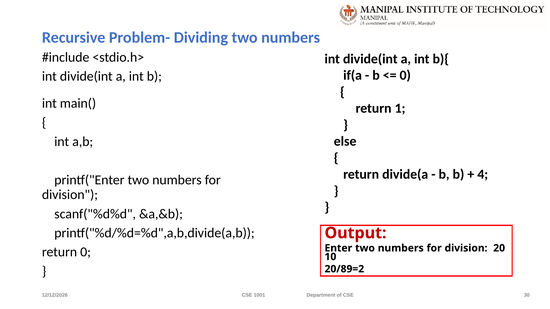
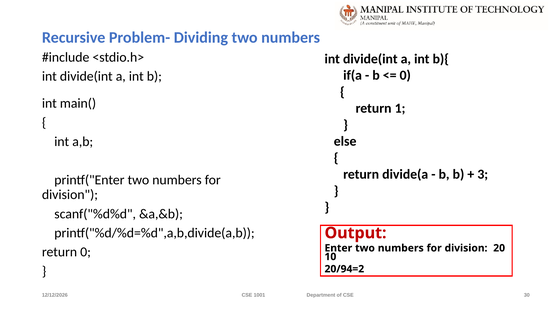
4: 4 -> 3
20/89=2: 20/89=2 -> 20/94=2
